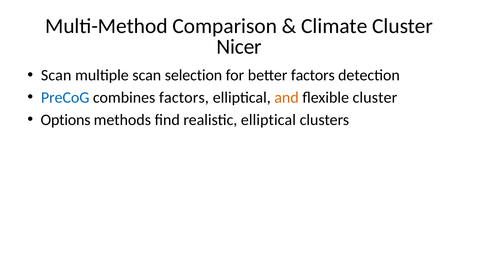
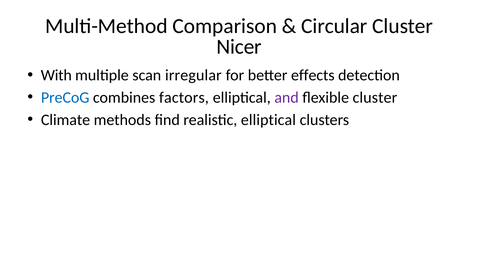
Climate: Climate -> Circular
Scan at (56, 75): Scan -> With
selection: selection -> irregular
better factors: factors -> effects
and colour: orange -> purple
Options: Options -> Climate
